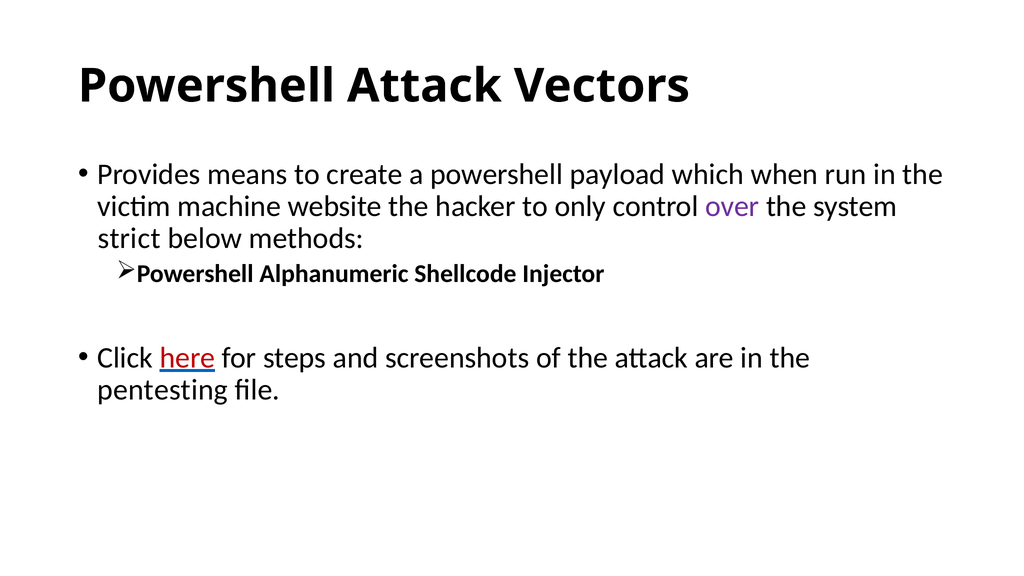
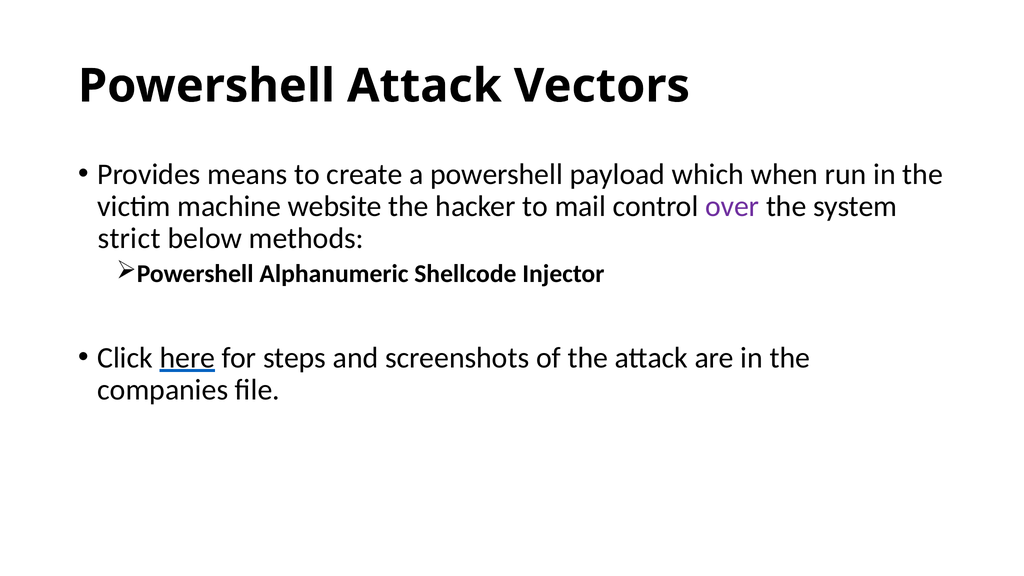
only: only -> mail
here colour: red -> black
pentesting: pentesting -> companies
